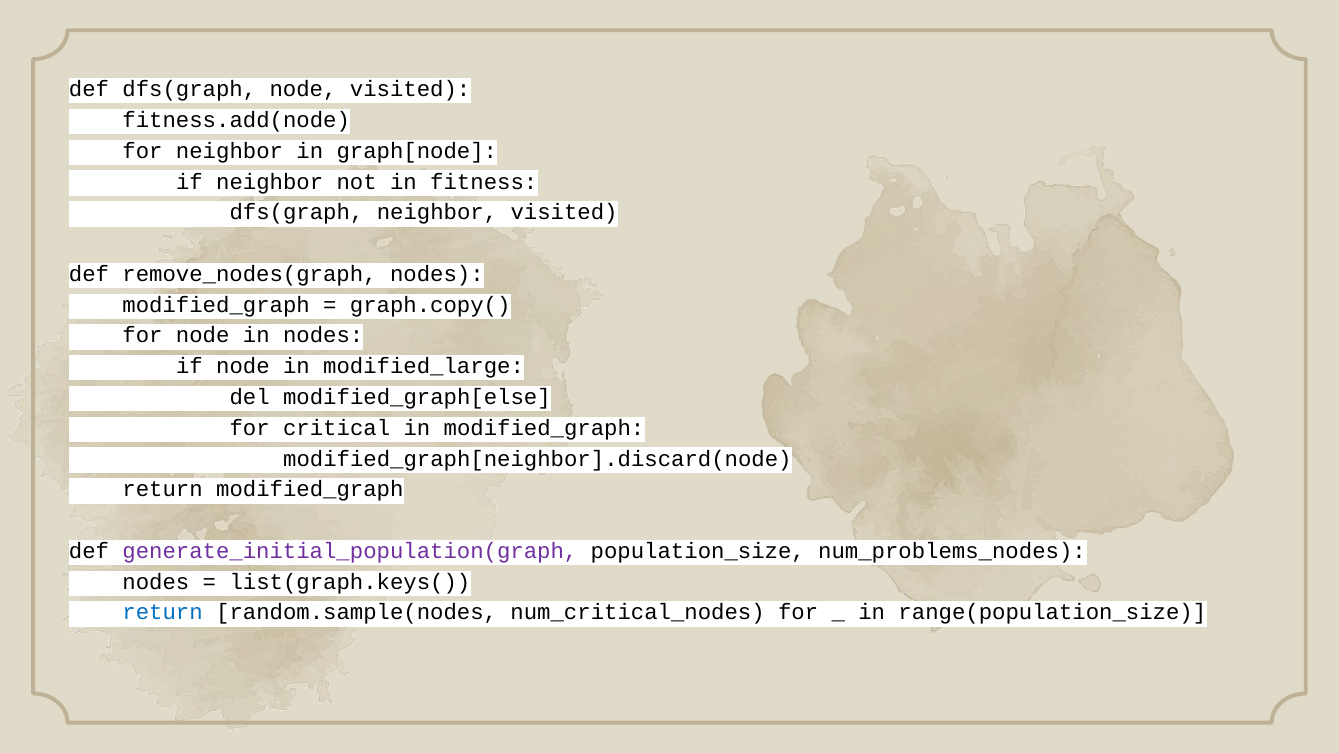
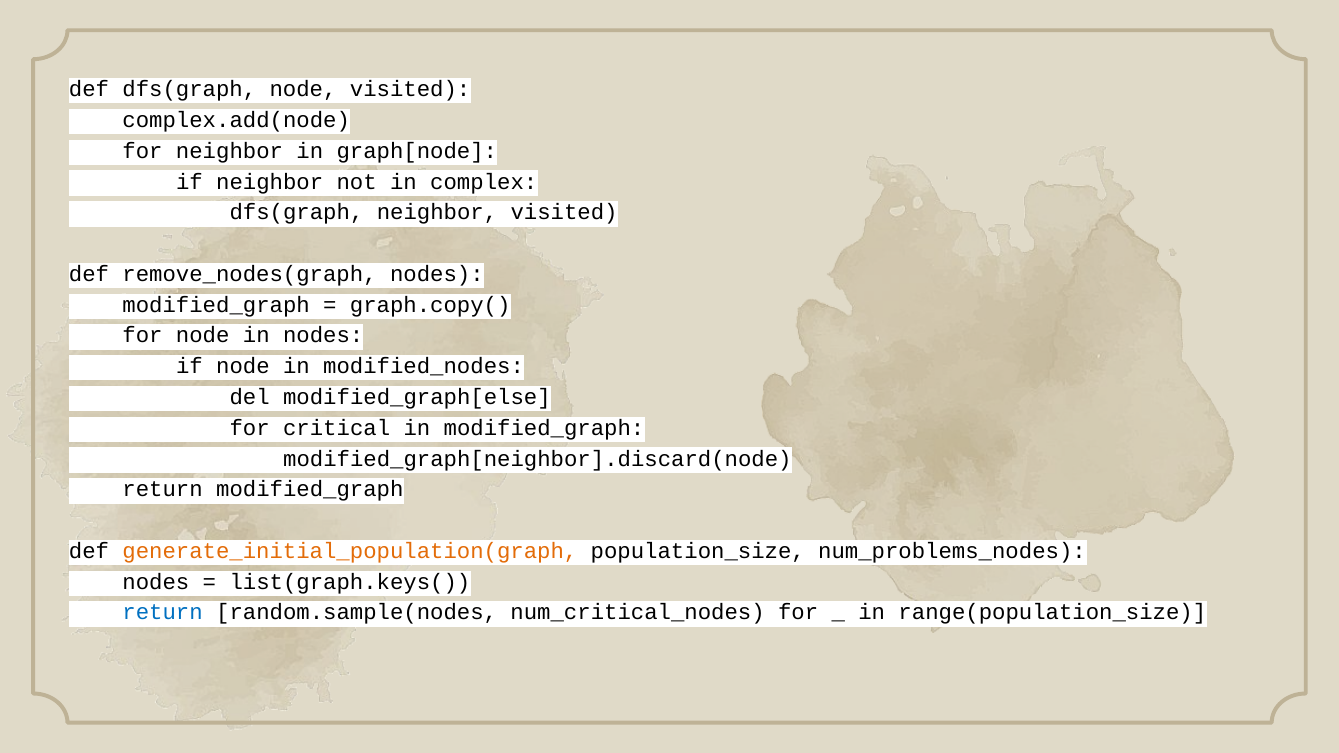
fitness.add(node: fitness.add(node -> complex.add(node
fitness: fitness -> complex
modified_large: modified_large -> modified_nodes
generate_initial_population(graph colour: purple -> orange
